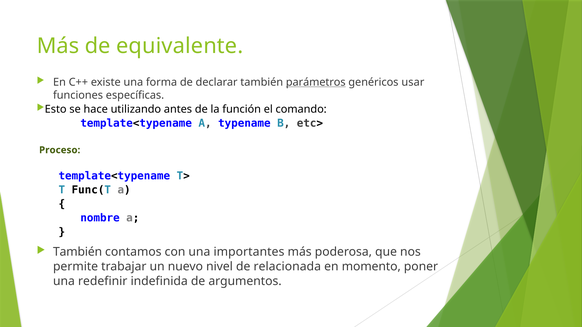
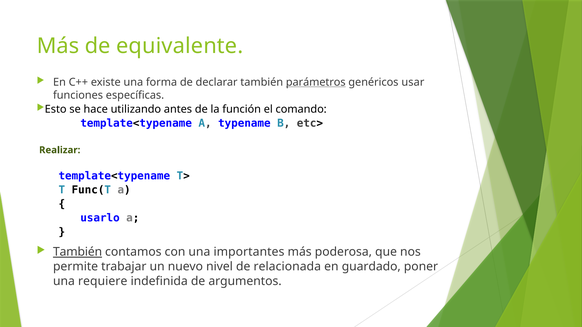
Proceso: Proceso -> Realizar
nombre: nombre -> usarlo
También at (78, 252) underline: none -> present
momento: momento -> guardado
redefinir: redefinir -> requiere
